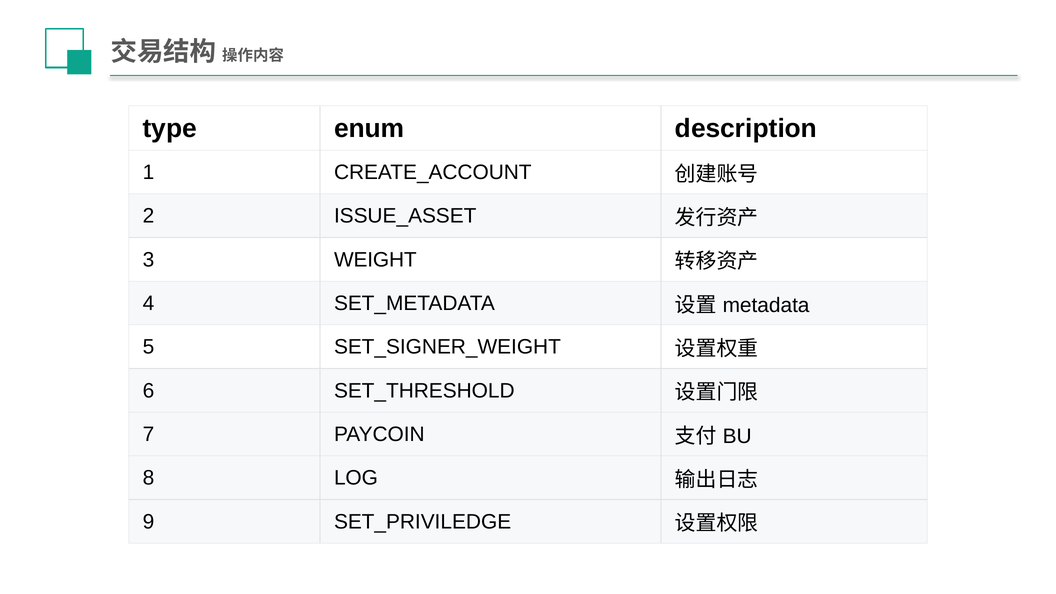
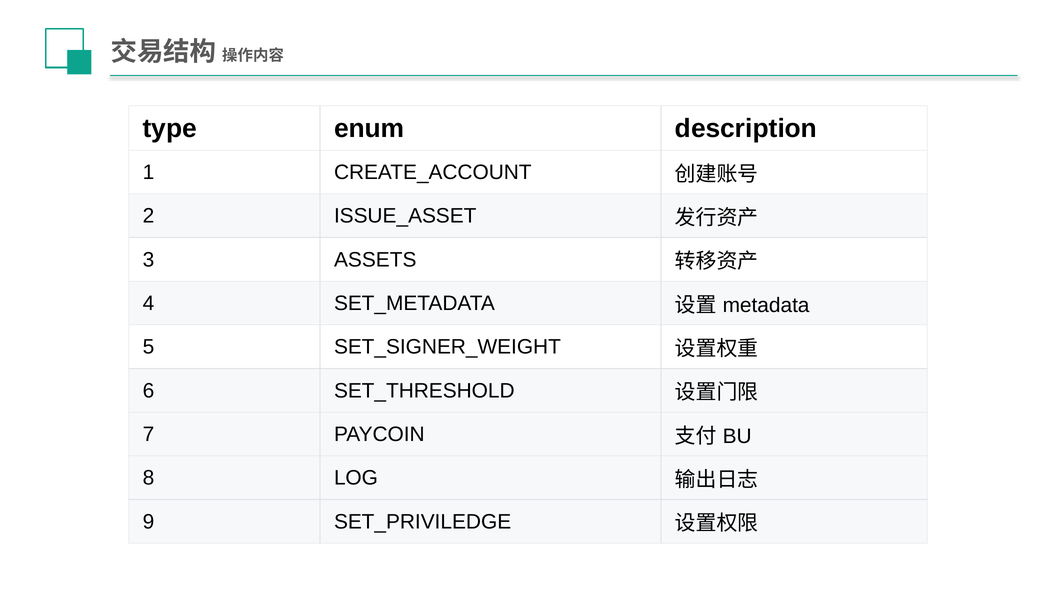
WEIGHT: WEIGHT -> ASSETS
